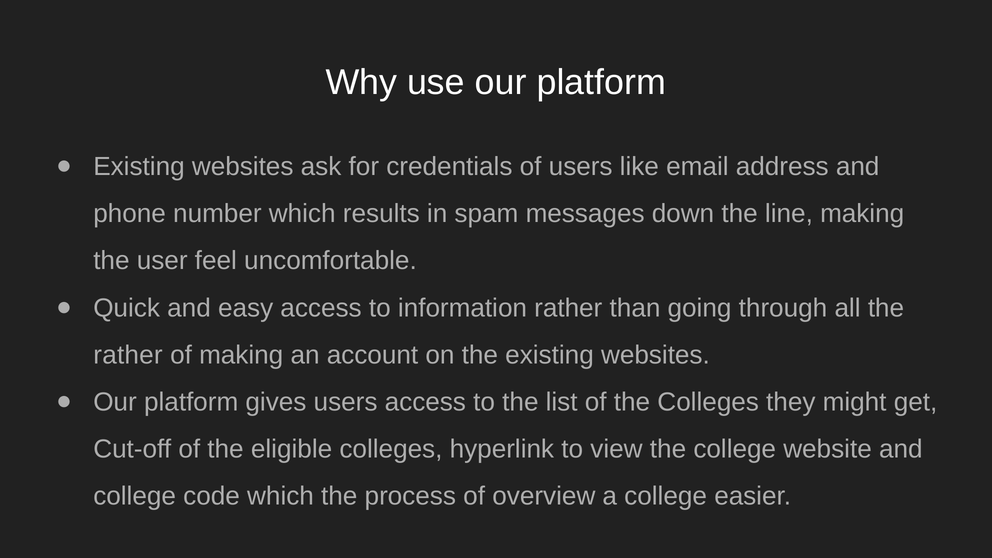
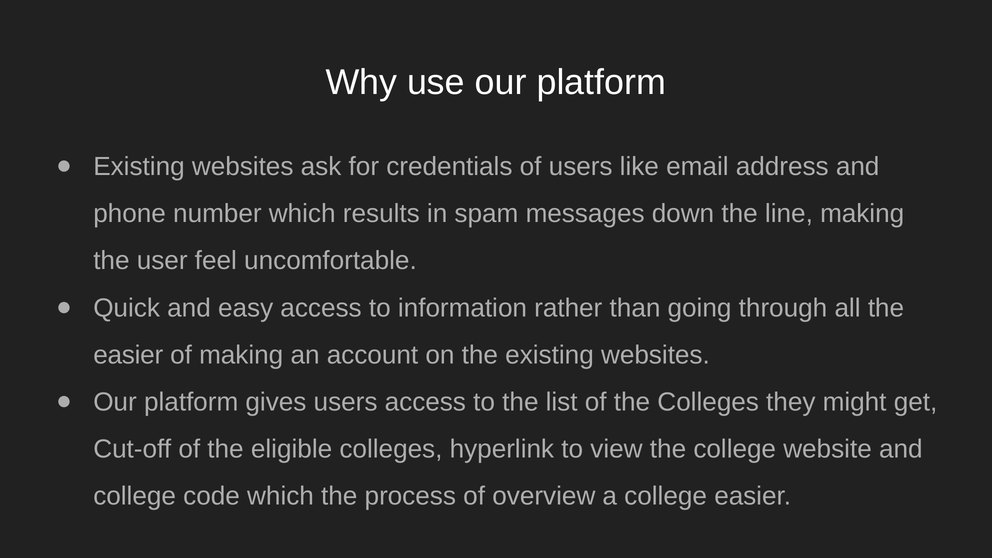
rather at (128, 355): rather -> easier
